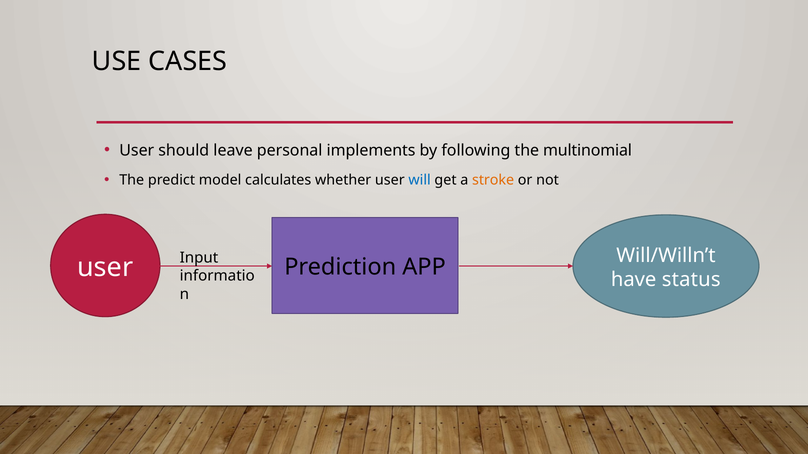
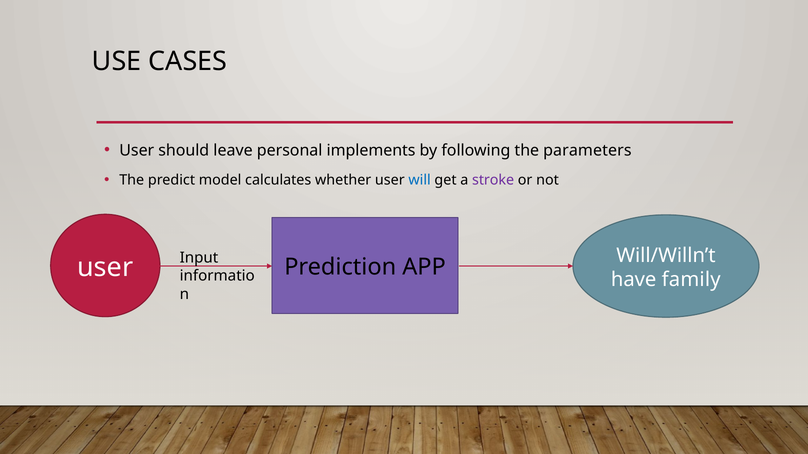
multinomial: multinomial -> parameters
stroke colour: orange -> purple
status: status -> family
